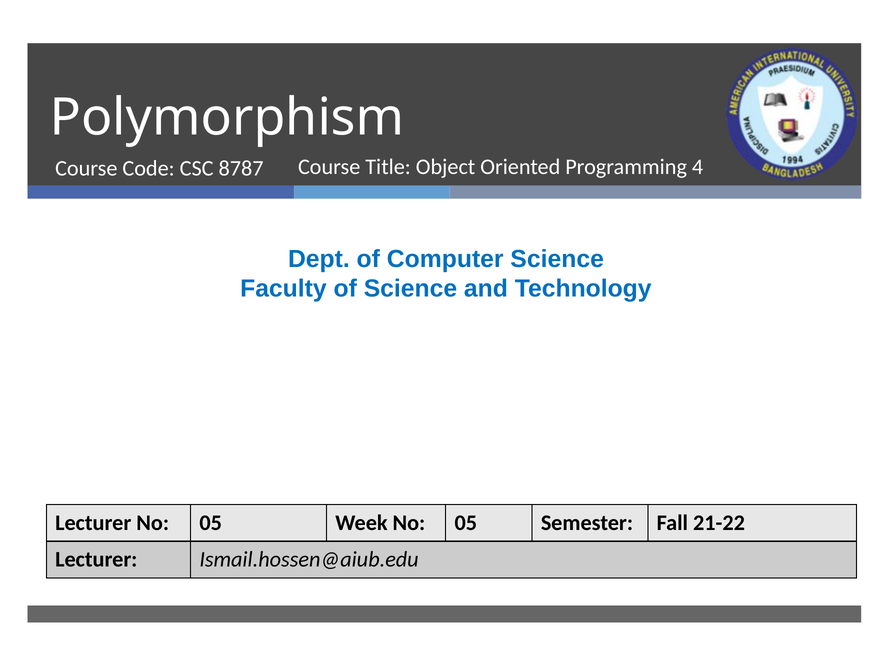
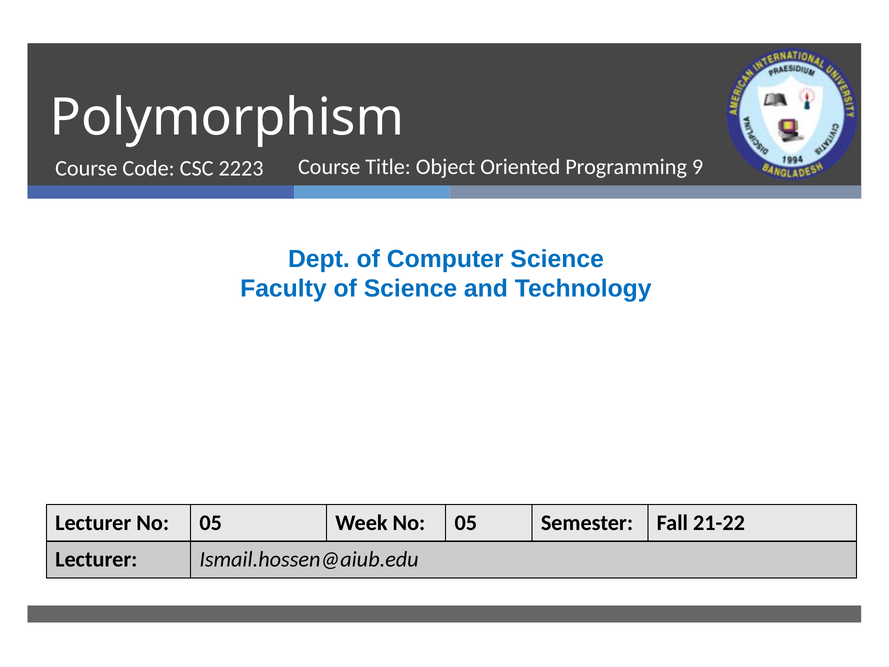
4: 4 -> 9
8787: 8787 -> 2223
